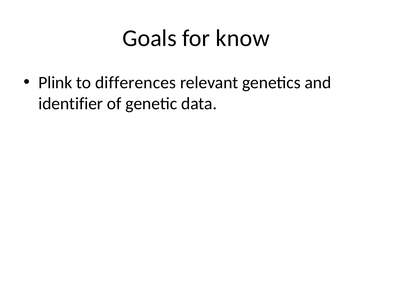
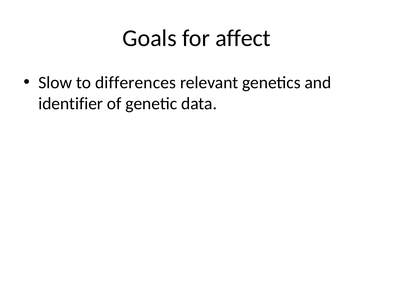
know: know -> affect
Plink: Plink -> Slow
